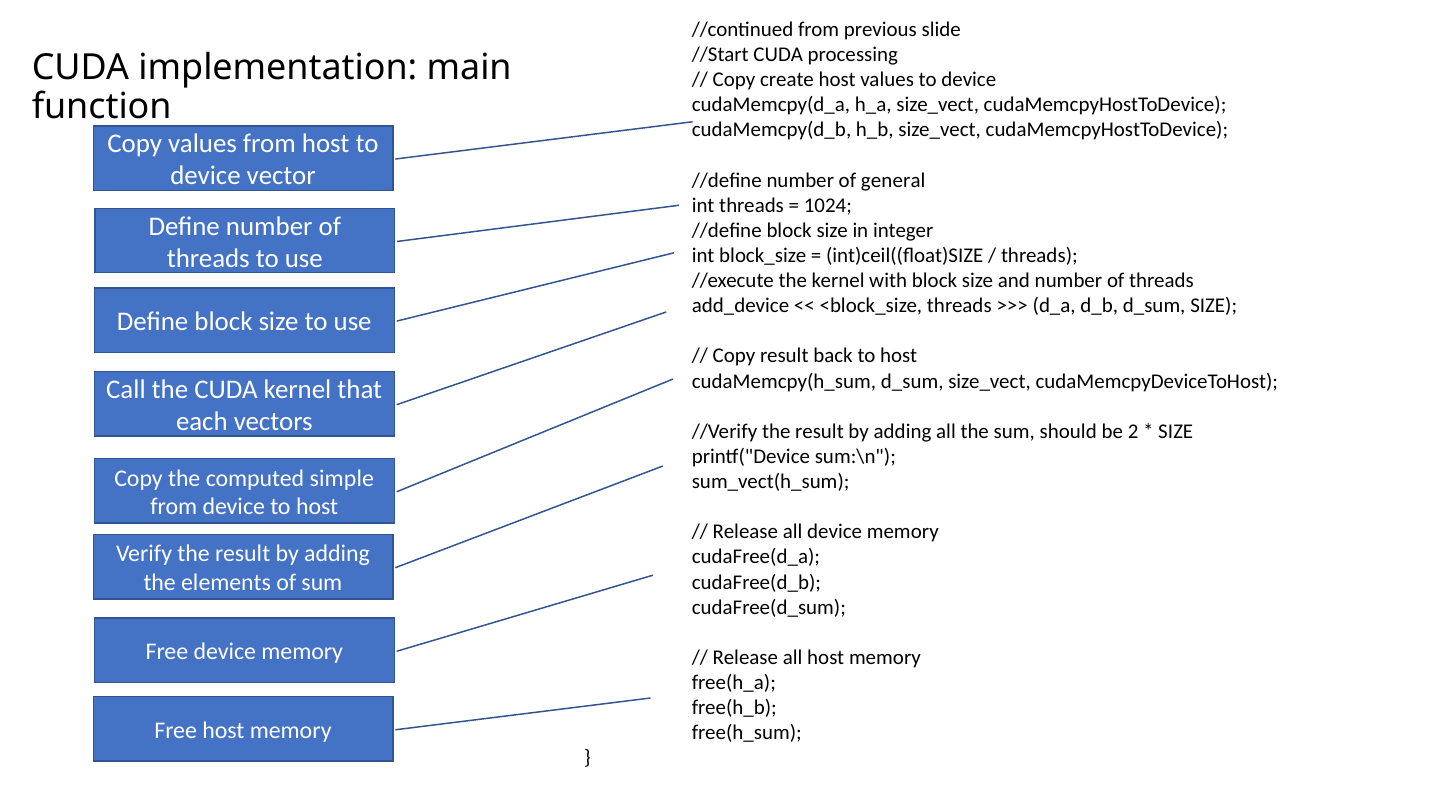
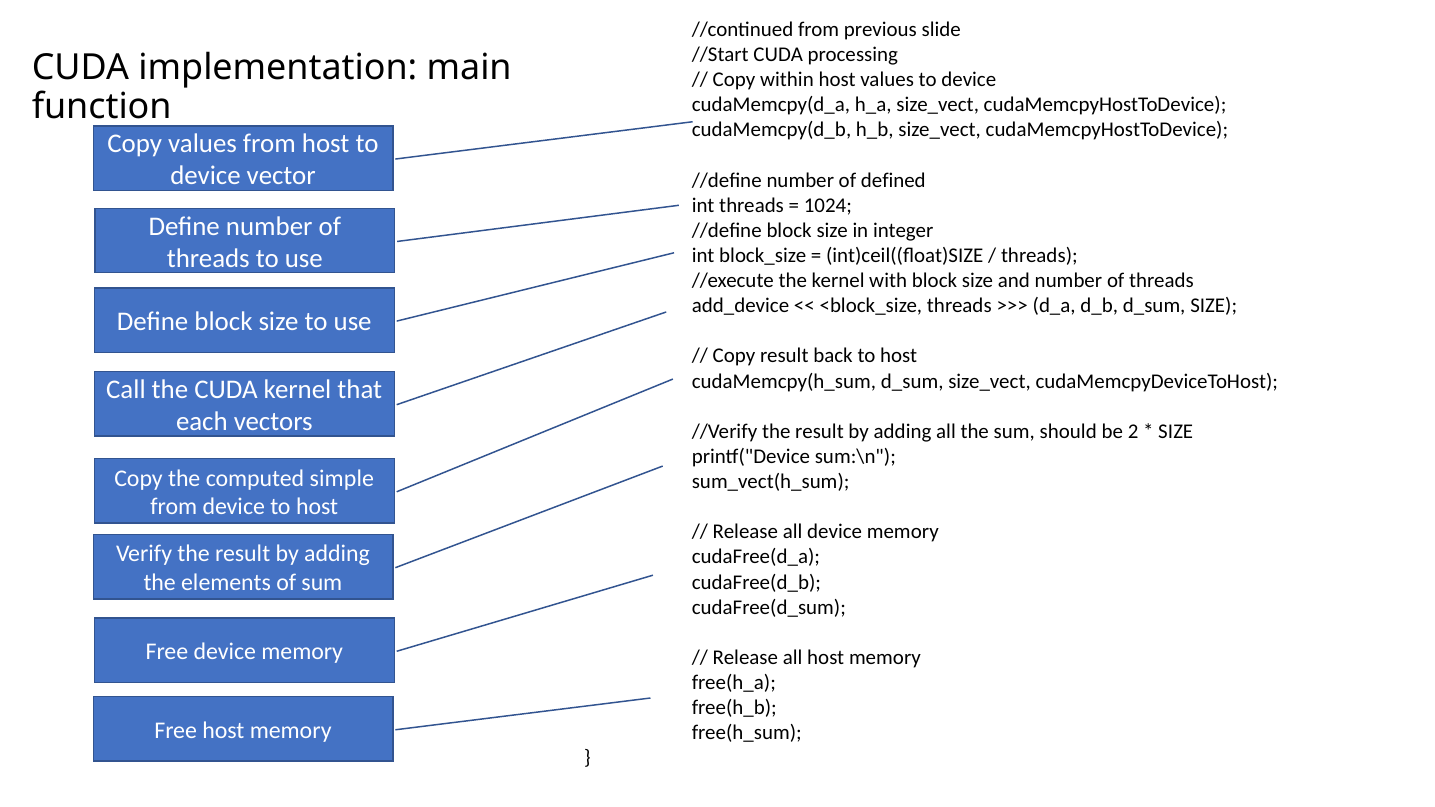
create: create -> within
general: general -> defined
